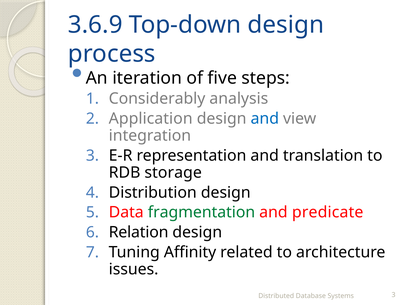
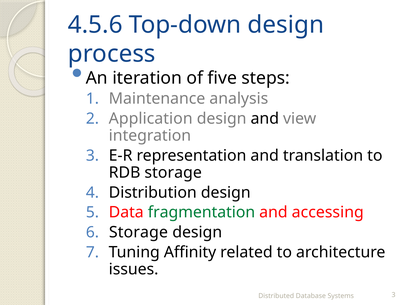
3.6.9: 3.6.9 -> 4.5.6
Considerably: Considerably -> Maintenance
and at (265, 119) colour: blue -> black
predicate: predicate -> accessing
Relation at (139, 232): Relation -> Storage
